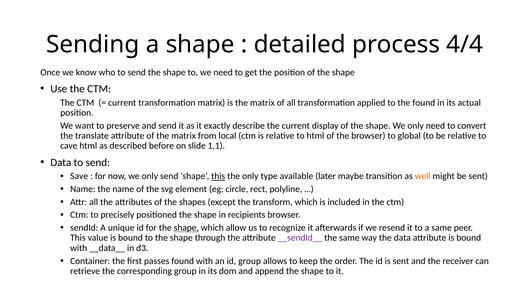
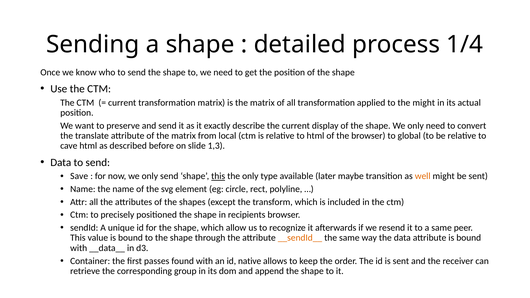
4/4: 4/4 -> 1/4
the found: found -> might
1,1: 1,1 -> 1,3
shape at (186, 228) underline: present -> none
__sendId__ colour: purple -> orange
id group: group -> native
